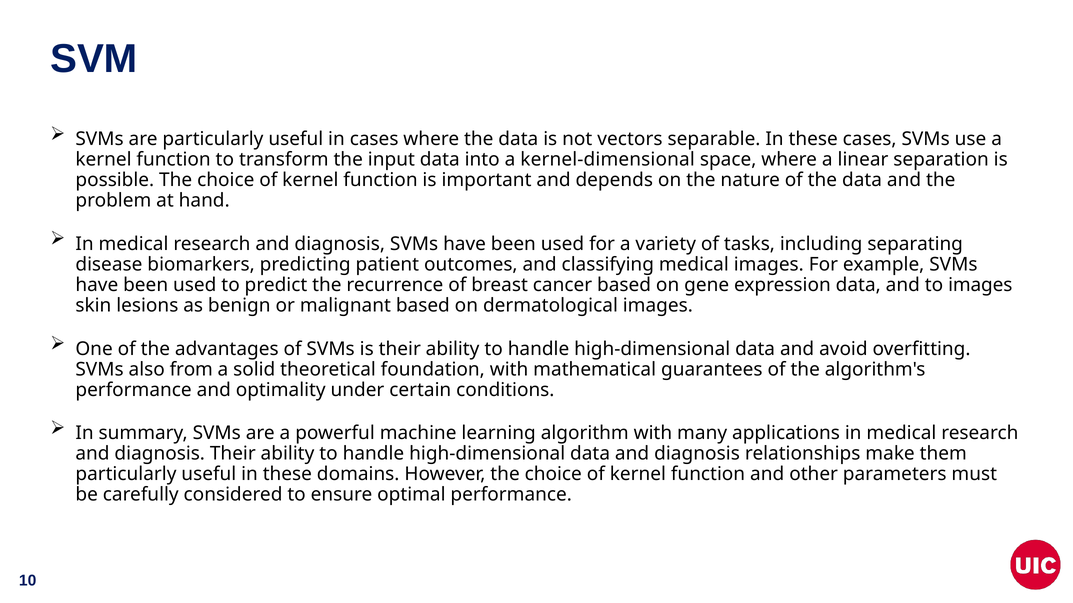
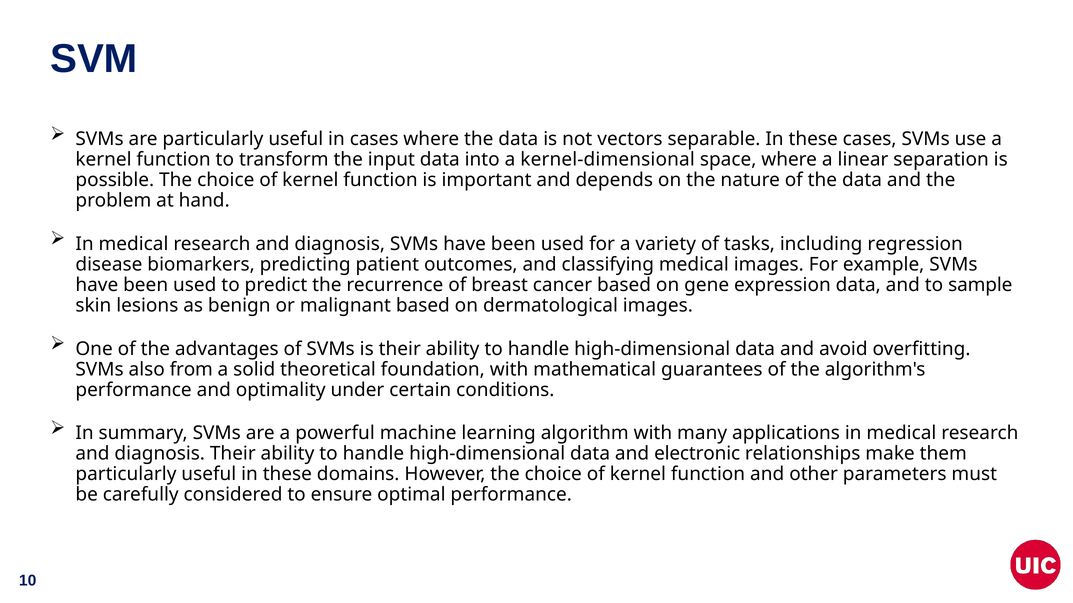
separating: separating -> regression
to images: images -> sample
data and diagnosis: diagnosis -> electronic
